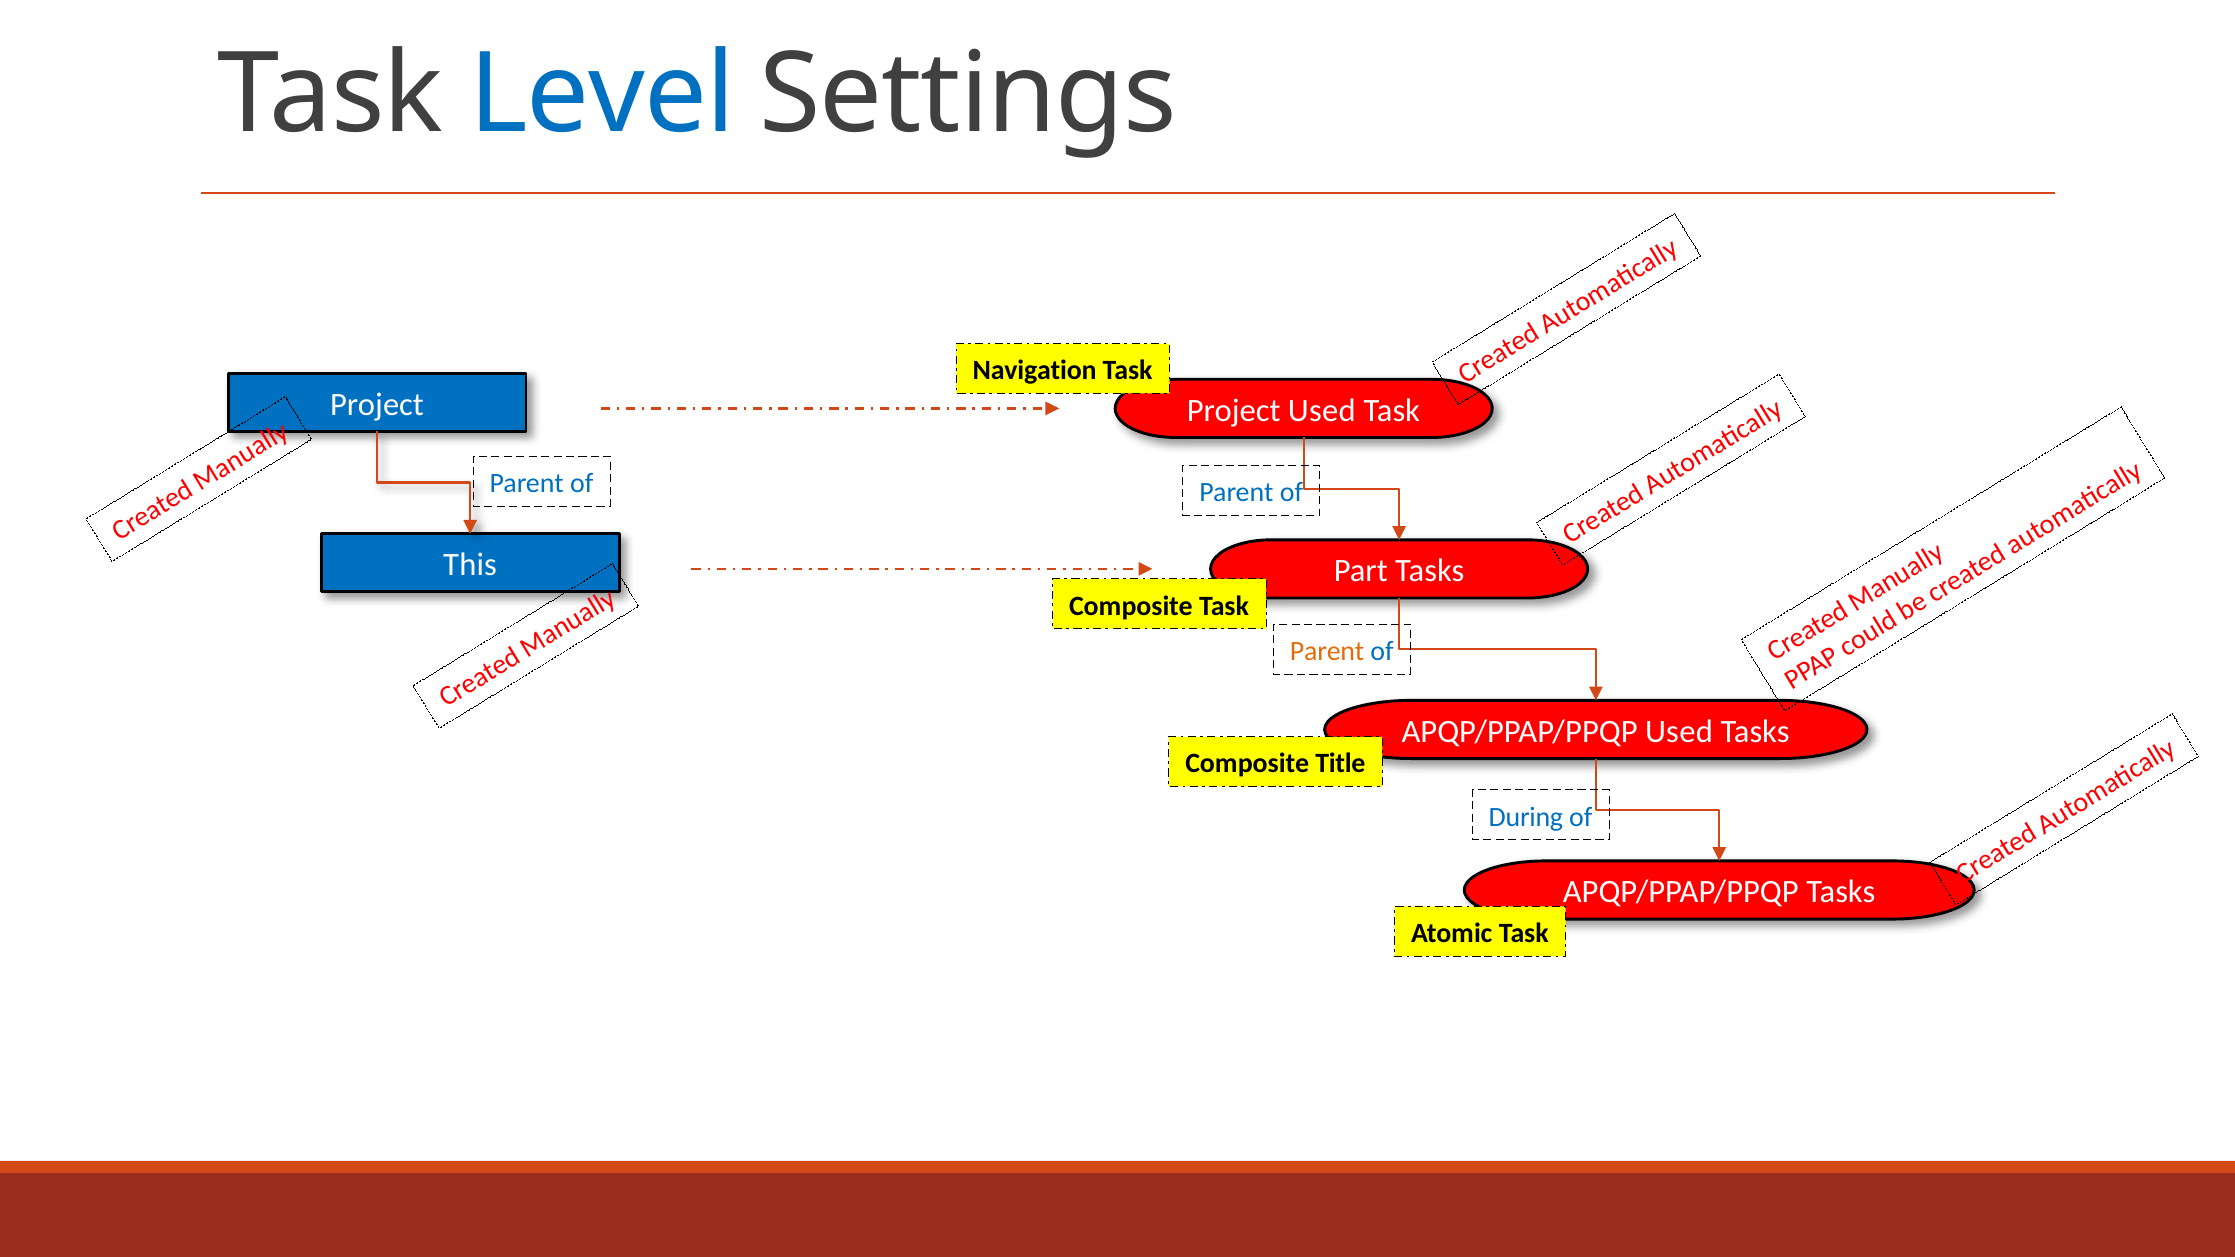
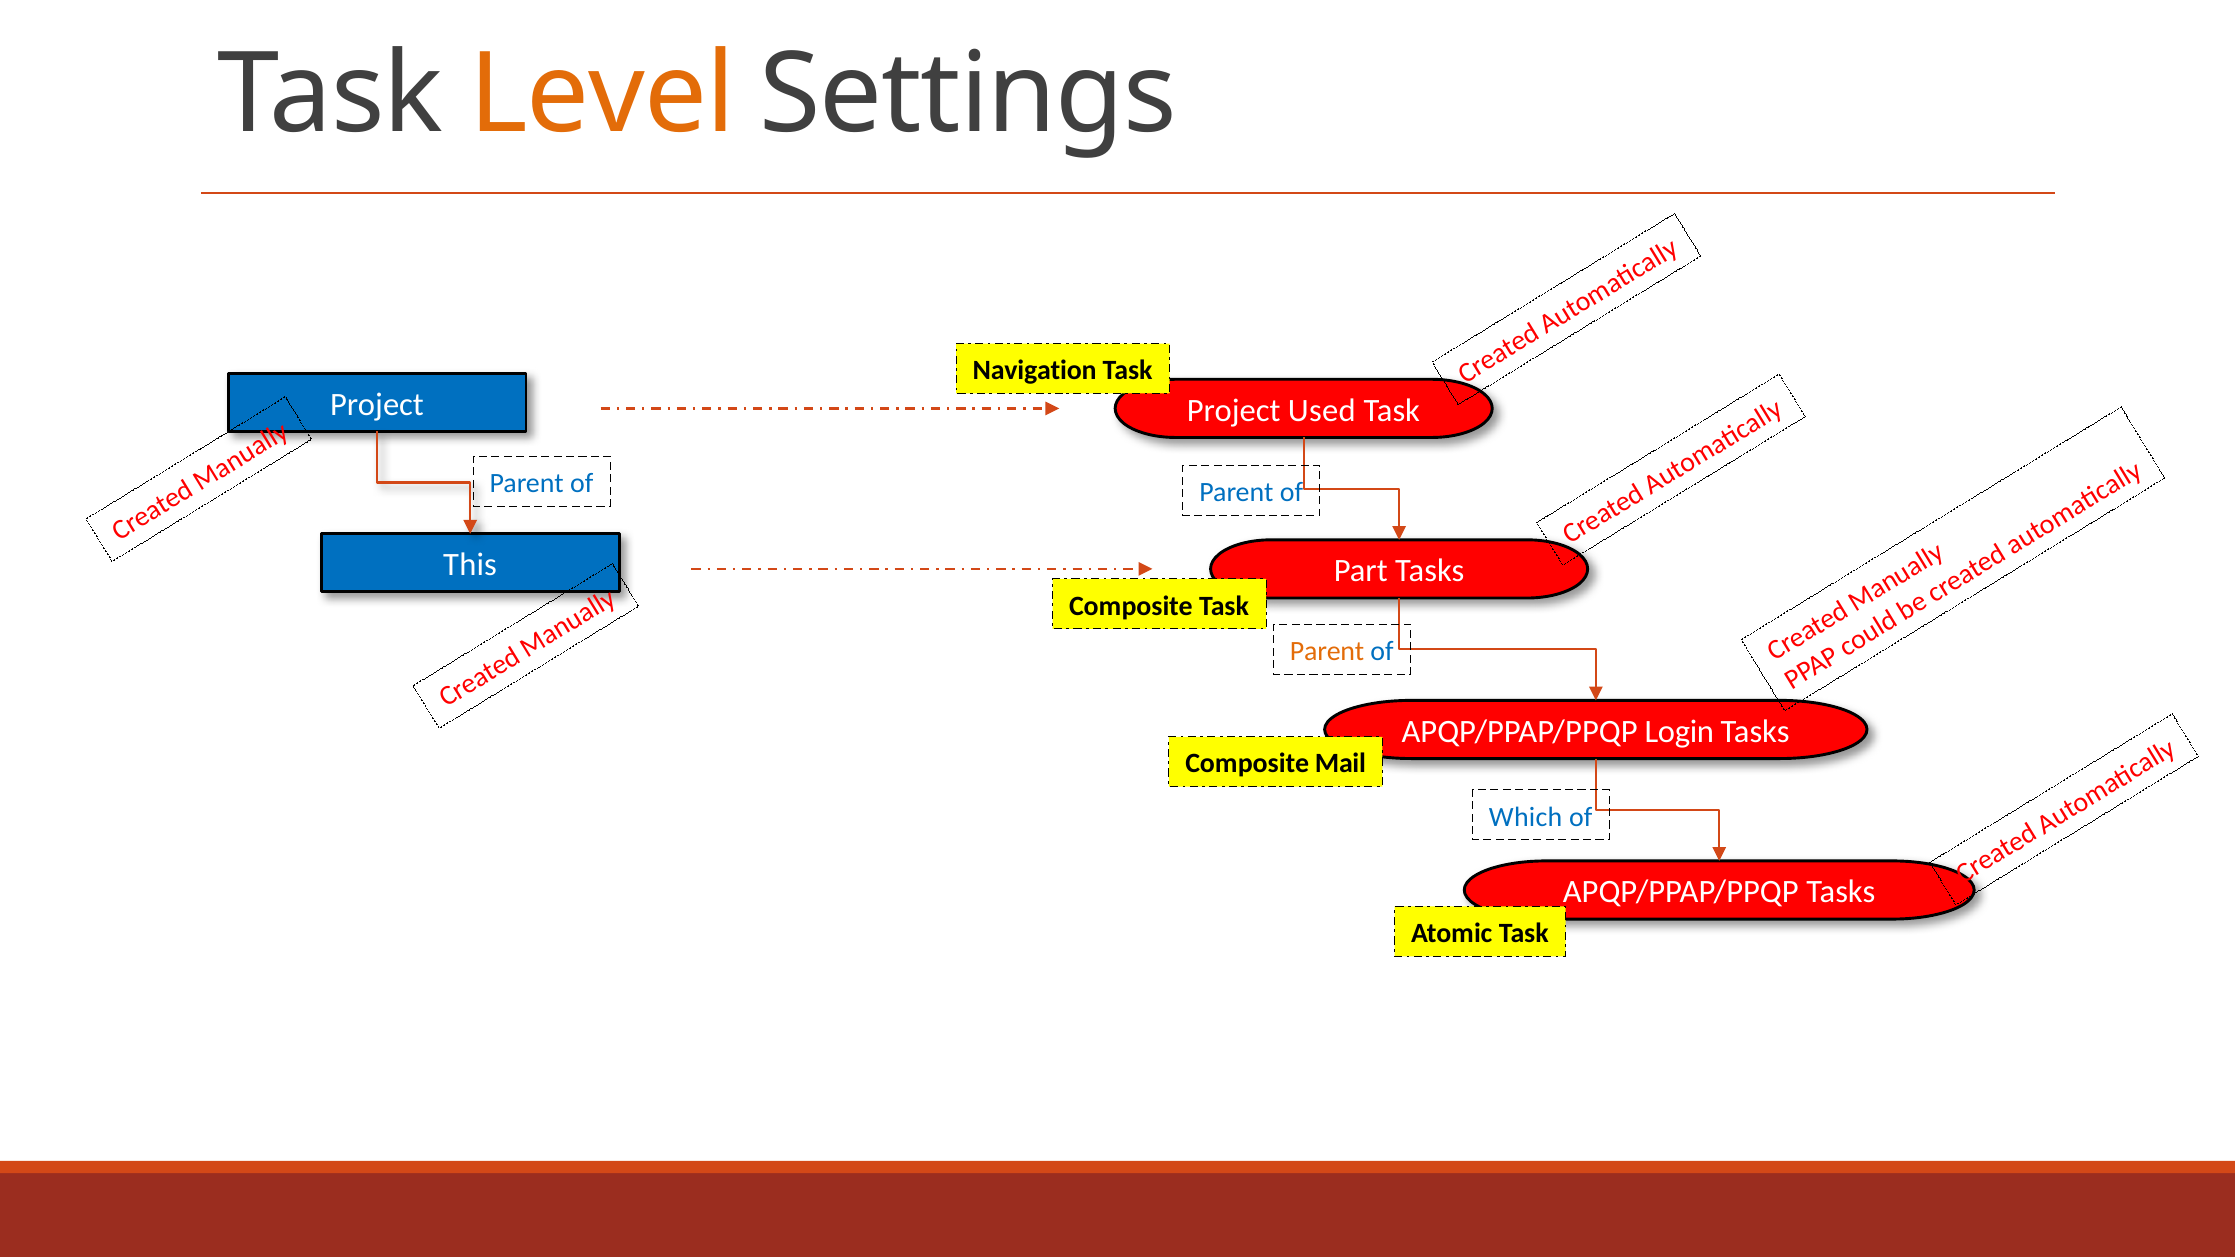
Level colour: blue -> orange
APQP/PPAP/PPQP Used: Used -> Login
Title: Title -> Mail
During: During -> Which
